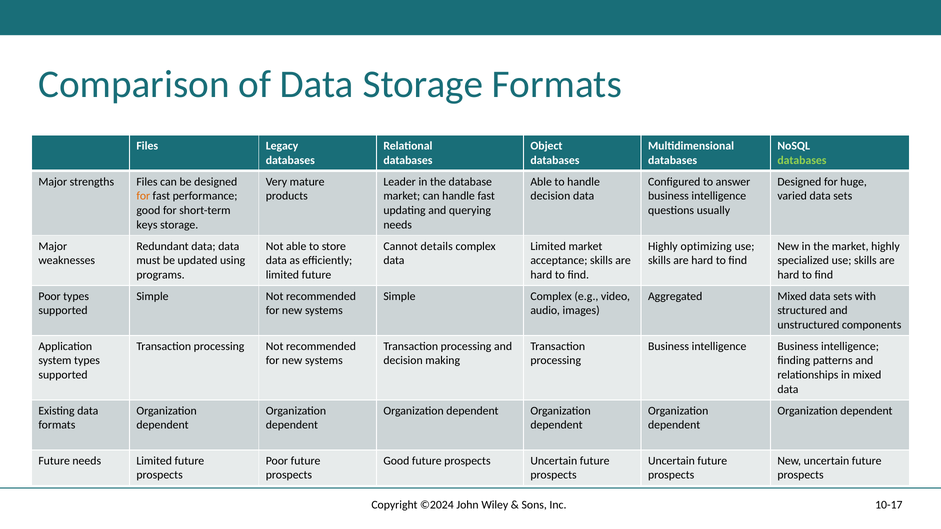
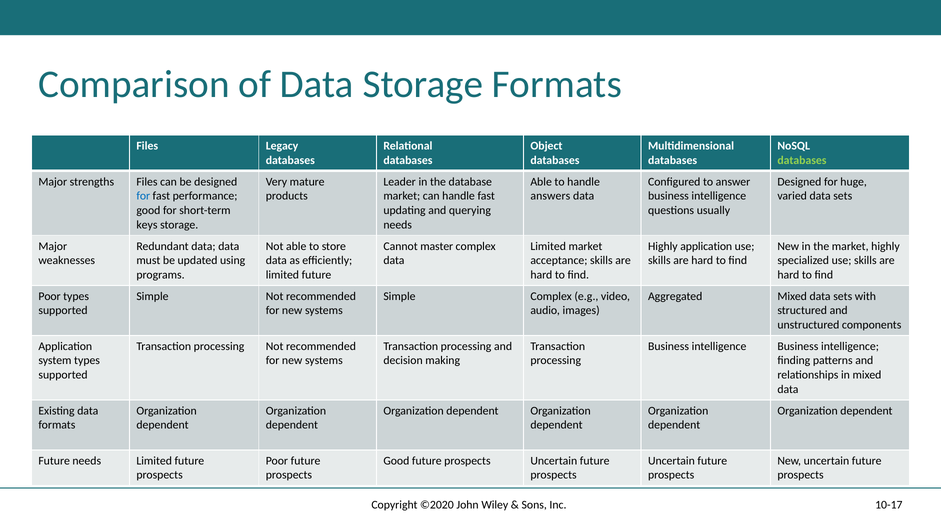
for at (143, 196) colour: orange -> blue
decision at (550, 196): decision -> answers
details: details -> master
Highly optimizing: optimizing -> application
©2024: ©2024 -> ©2020
